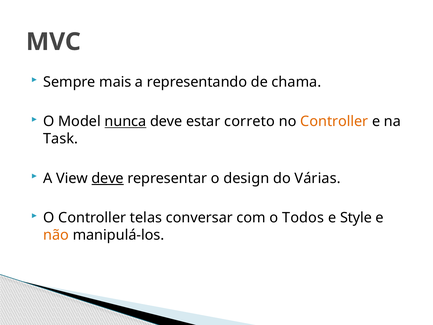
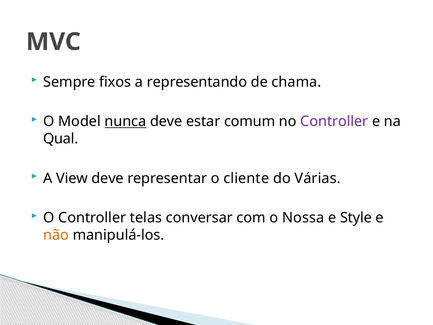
mais: mais -> fixos
correto: correto -> comum
Controller at (334, 121) colour: orange -> purple
Task: Task -> Qual
deve at (108, 178) underline: present -> none
design: design -> cliente
Todos: Todos -> Nossa
